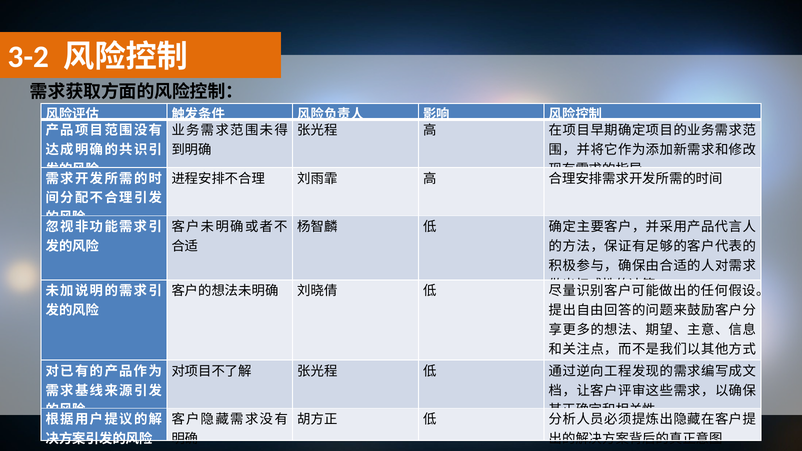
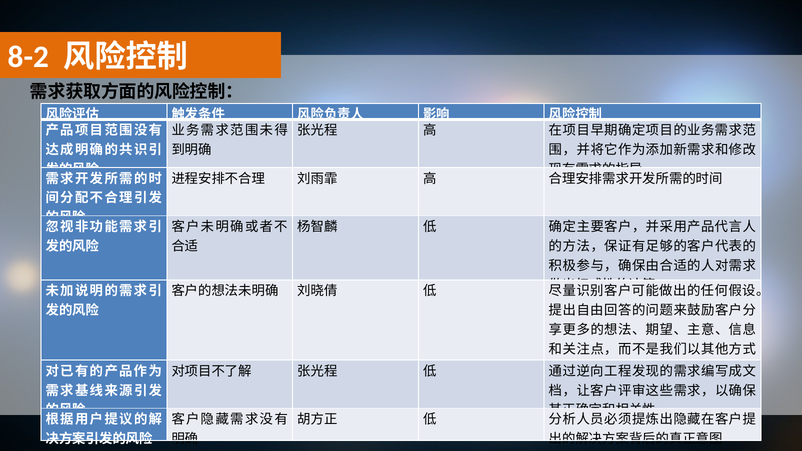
3-2: 3-2 -> 8-2
